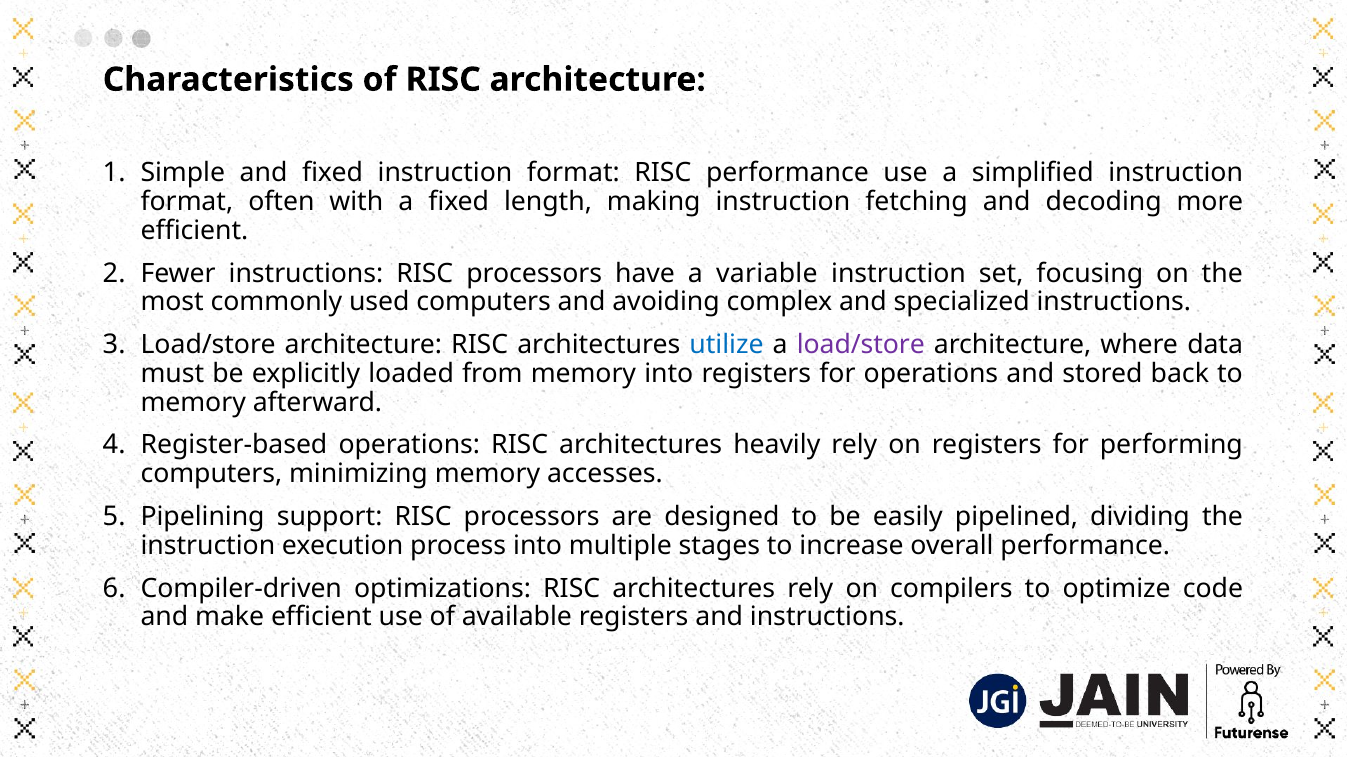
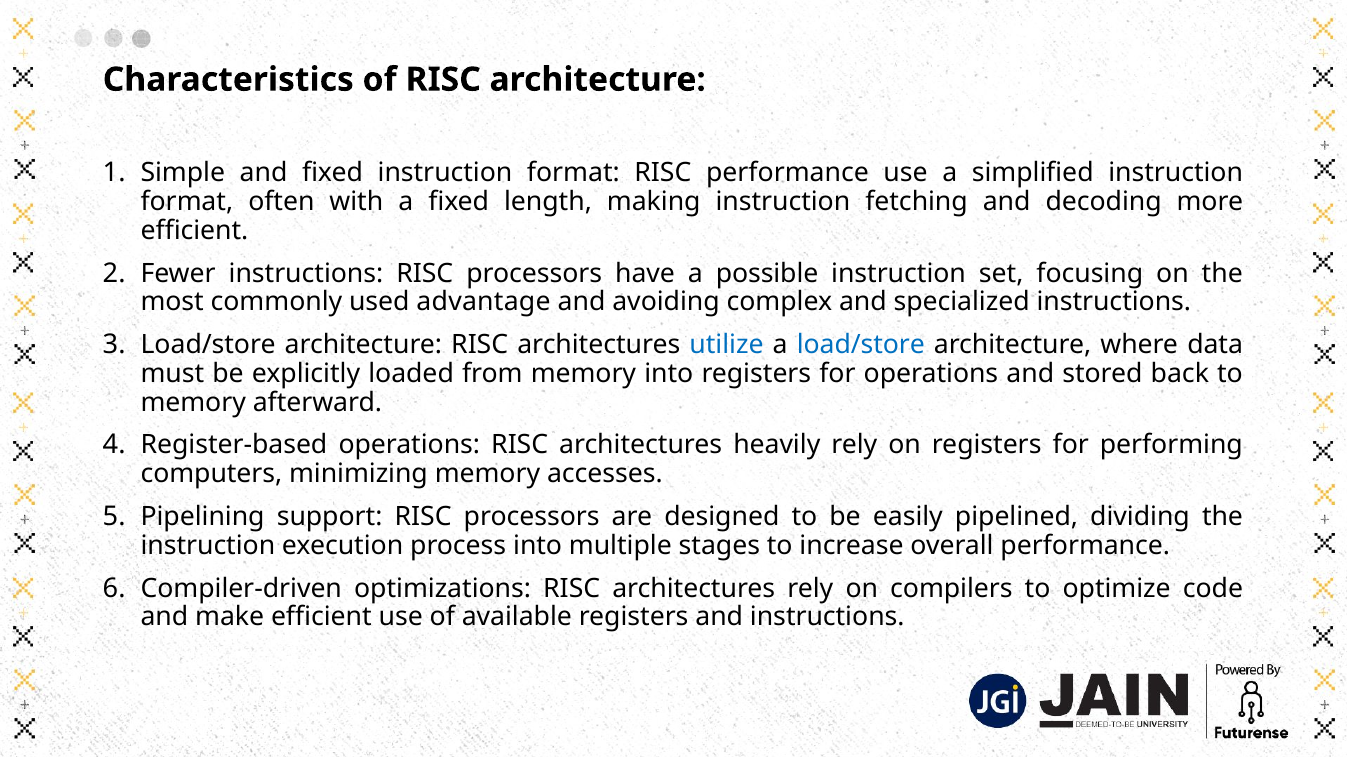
variable: variable -> possible
used computers: computers -> advantage
load/store at (861, 345) colour: purple -> blue
